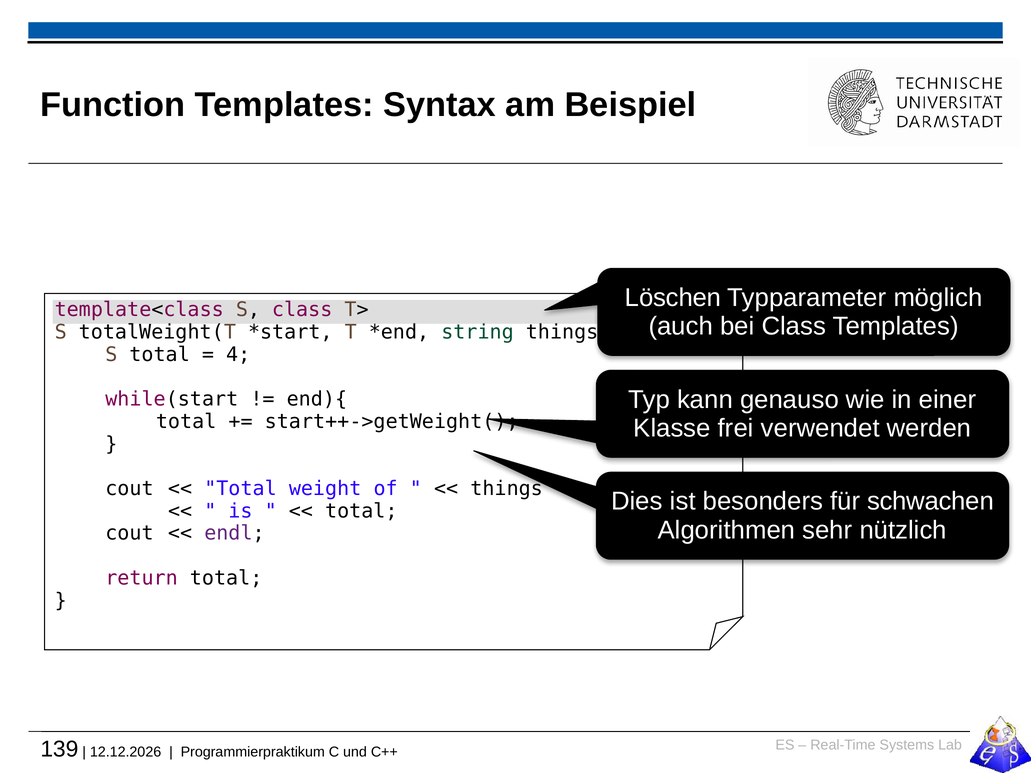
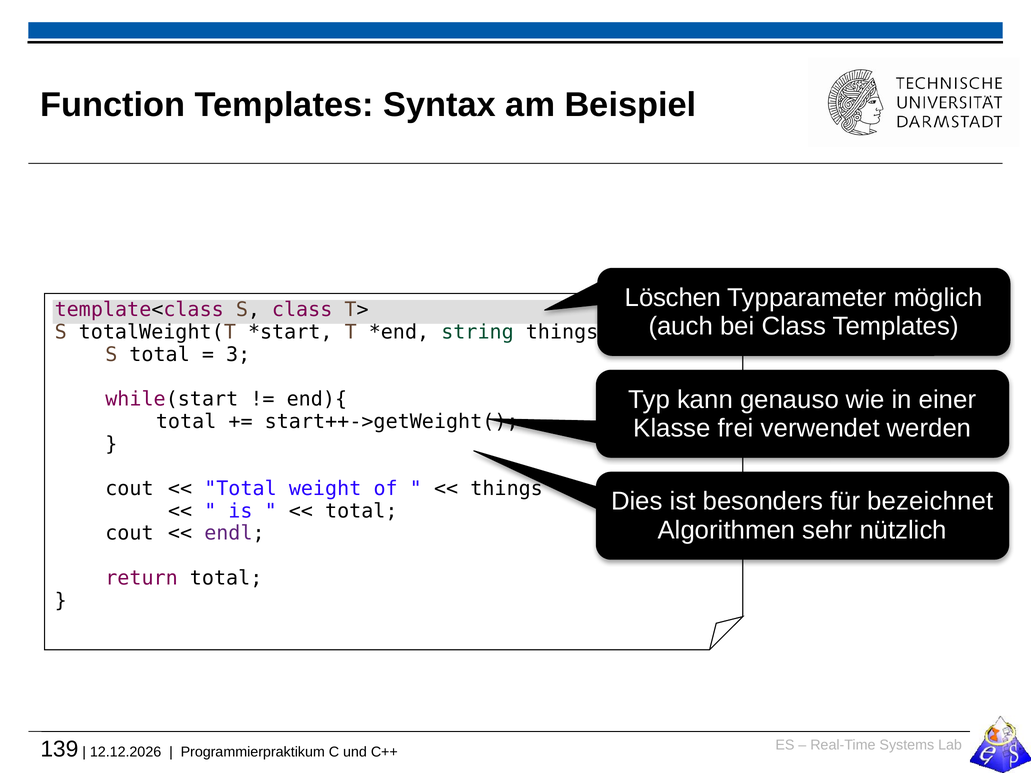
4: 4 -> 3
schwachen: schwachen -> bezeichnet
